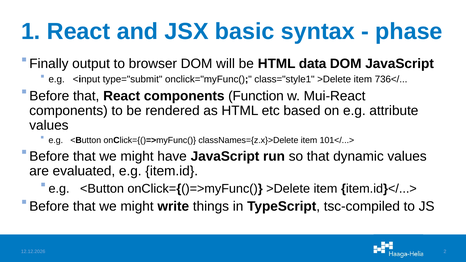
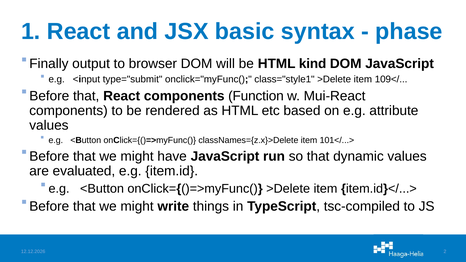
data: data -> kind
736</: 736</ -> 109</
